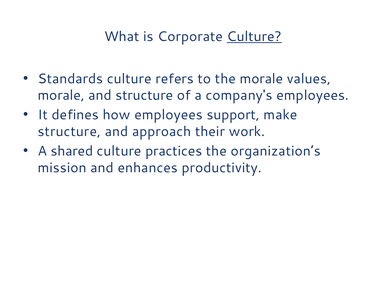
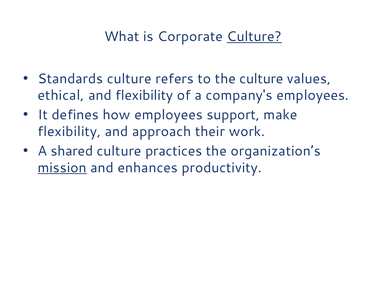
the morale: morale -> culture
morale at (61, 96): morale -> ethical
and structure: structure -> flexibility
structure at (69, 132): structure -> flexibility
mission underline: none -> present
